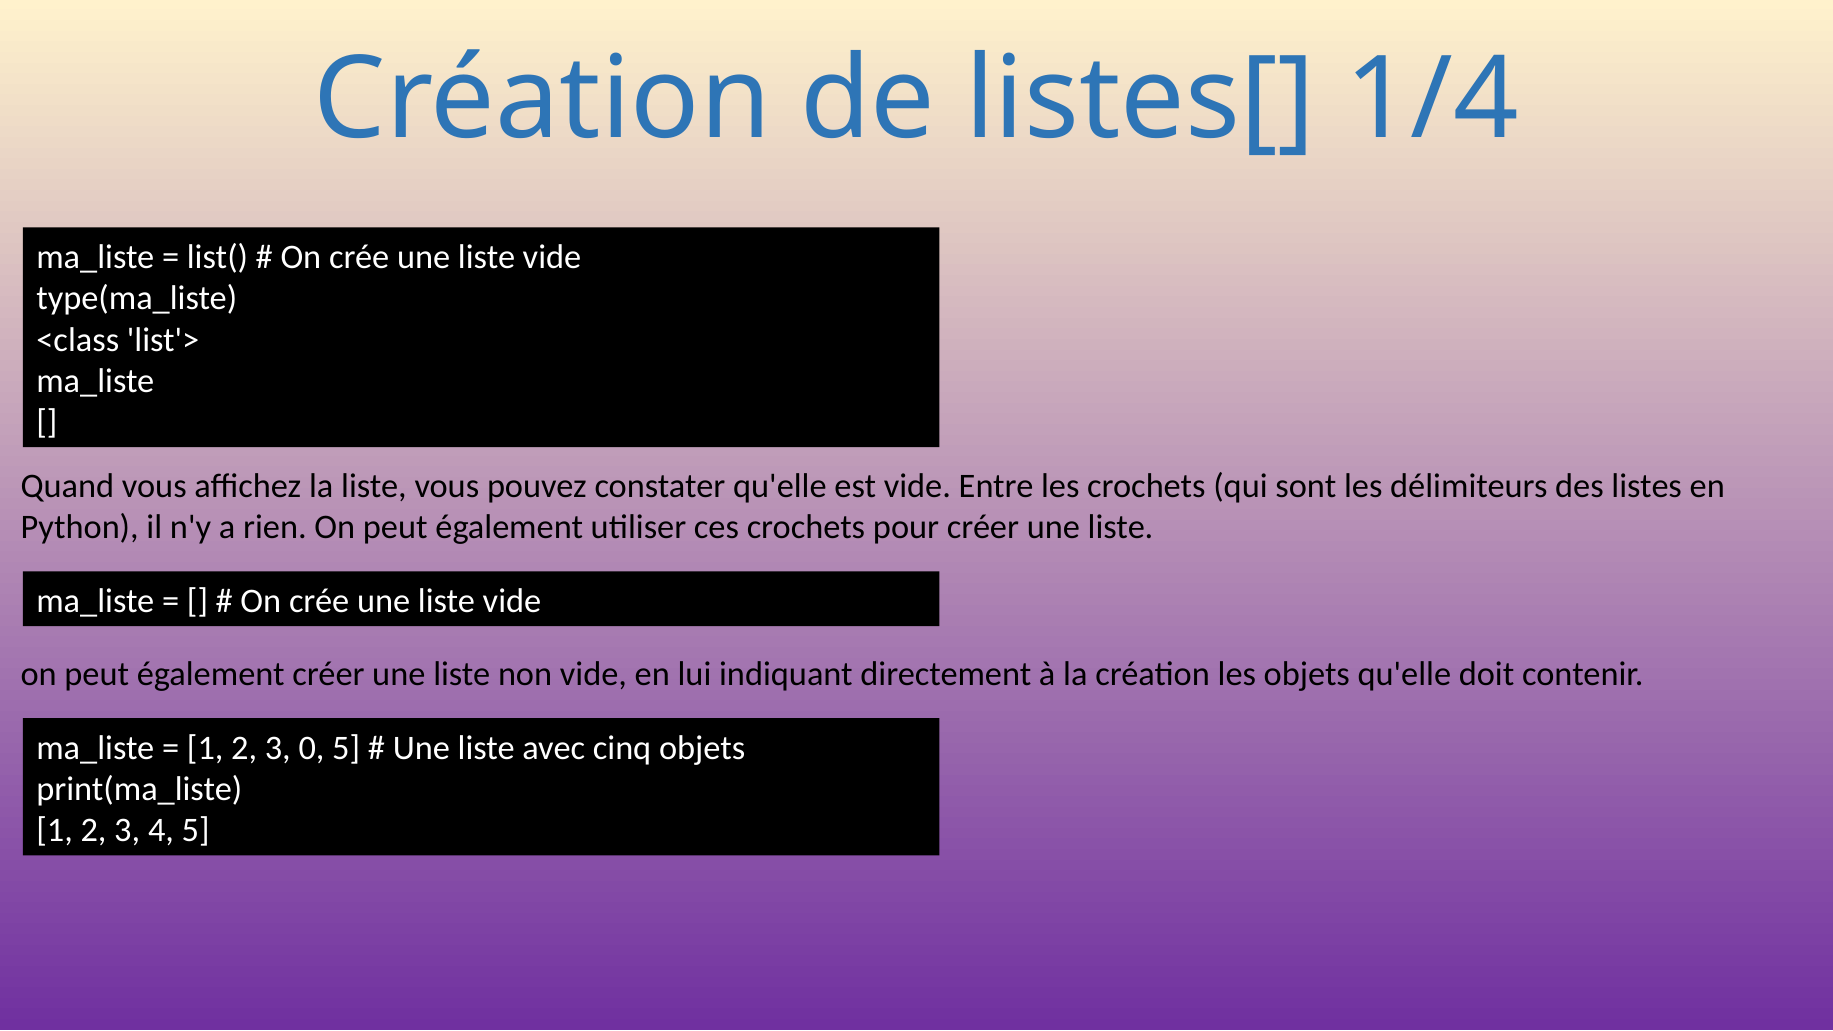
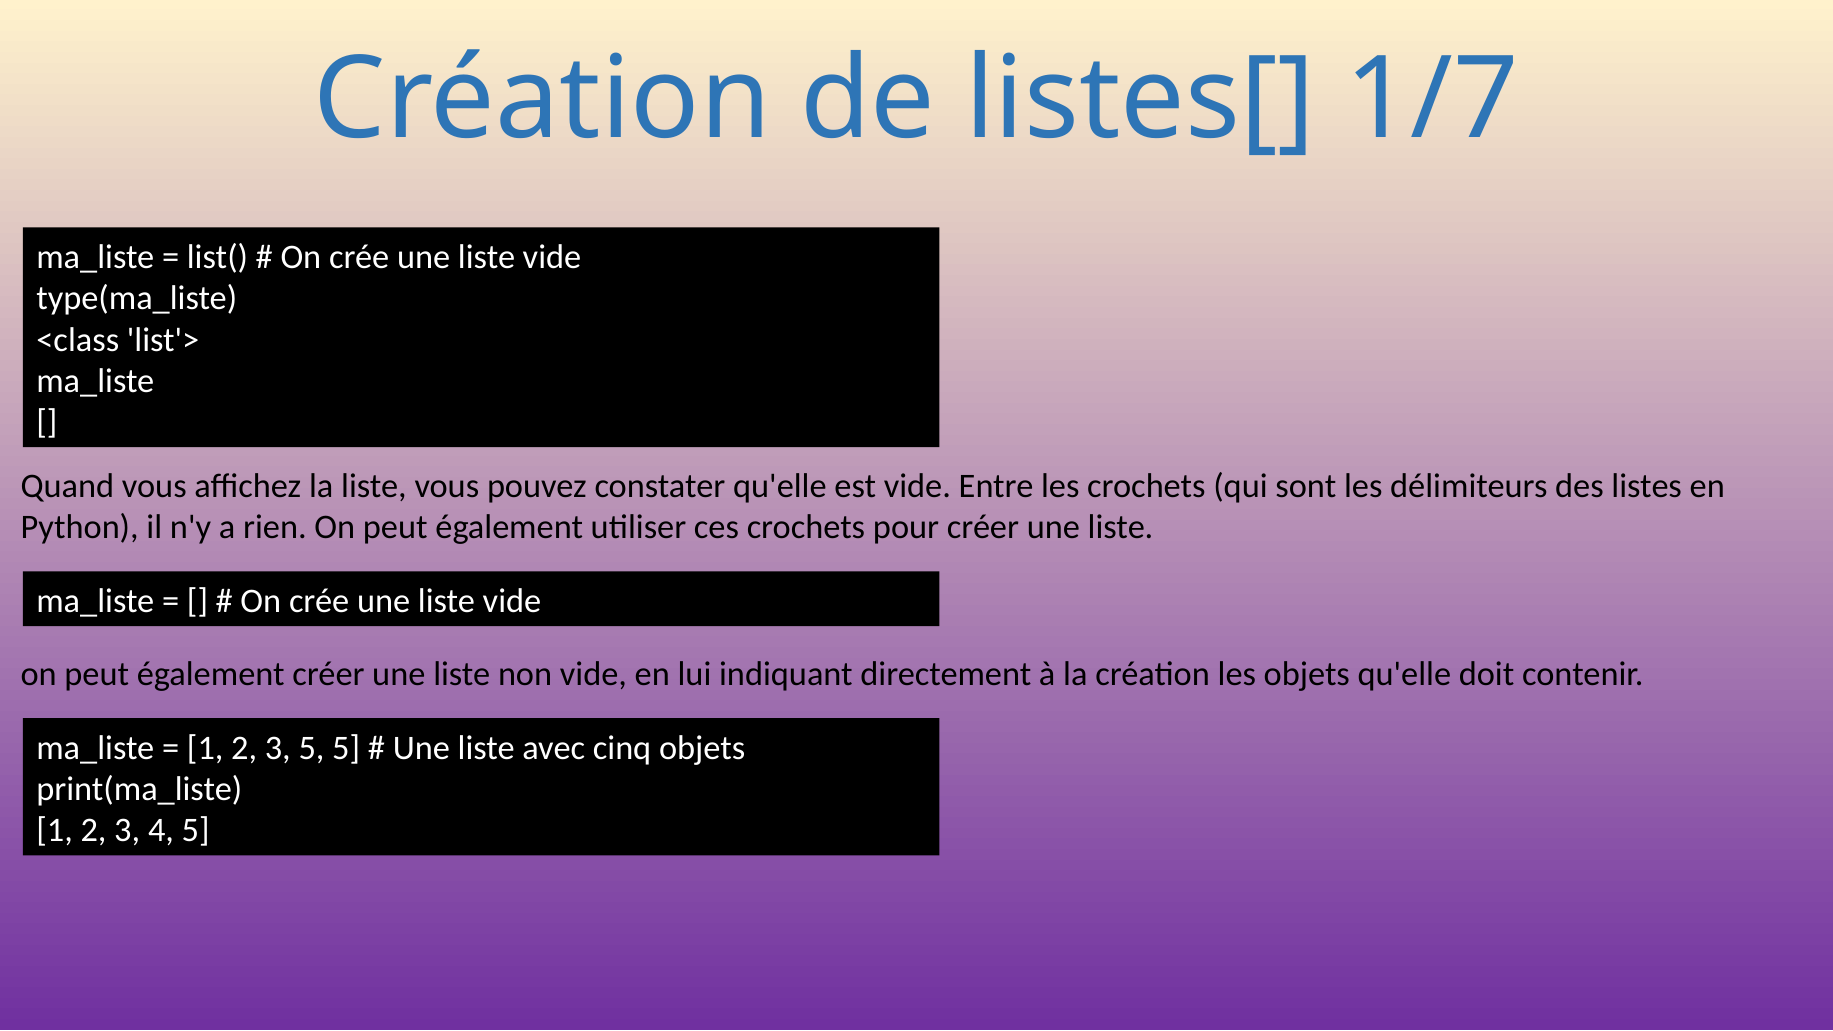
1/4: 1/4 -> 1/7
3 0: 0 -> 5
